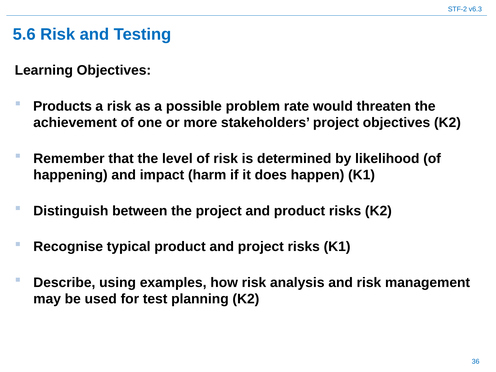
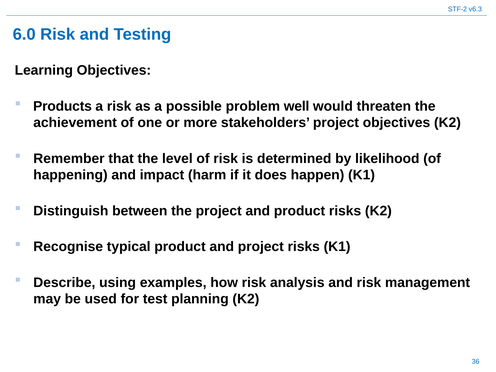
5.6: 5.6 -> 6.0
rate: rate -> well
